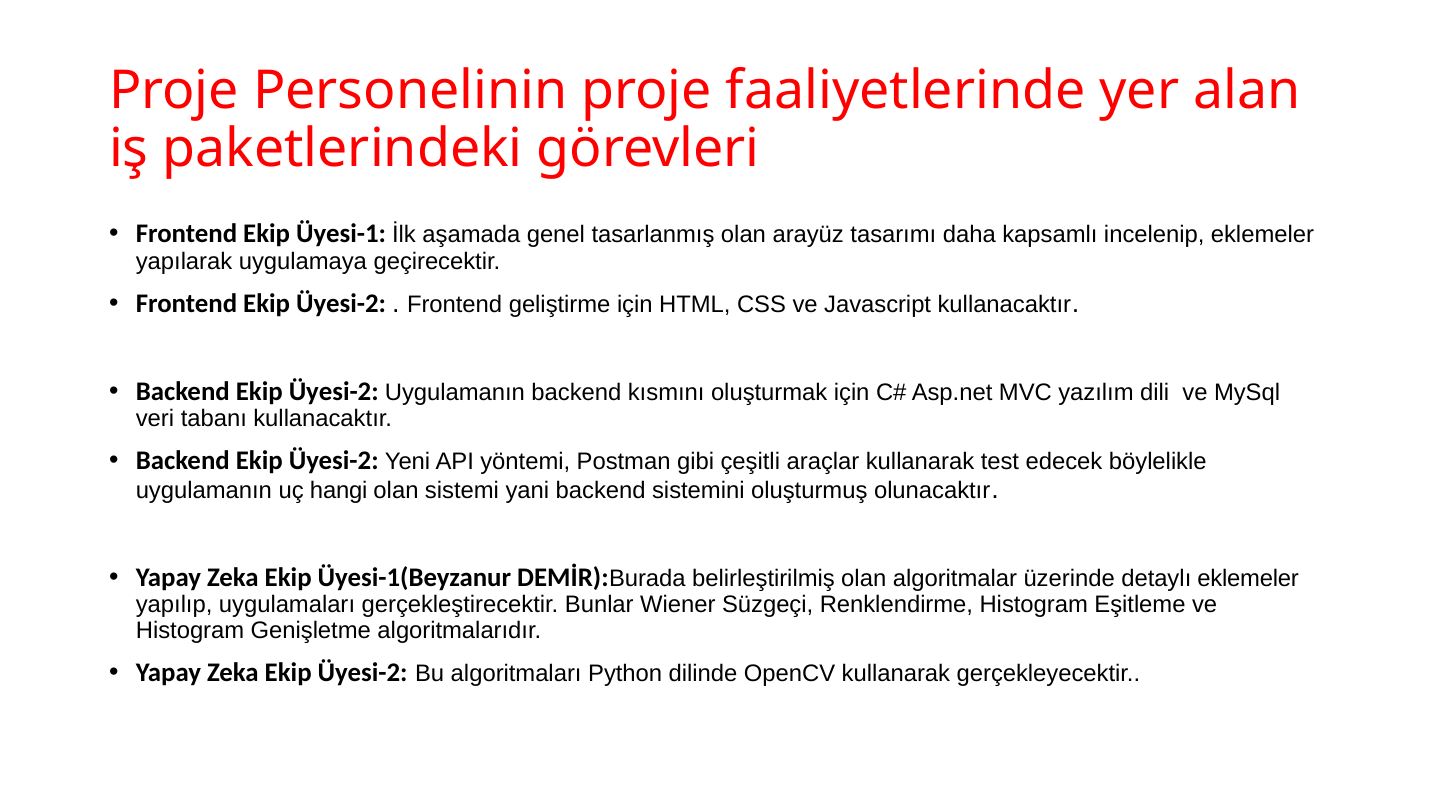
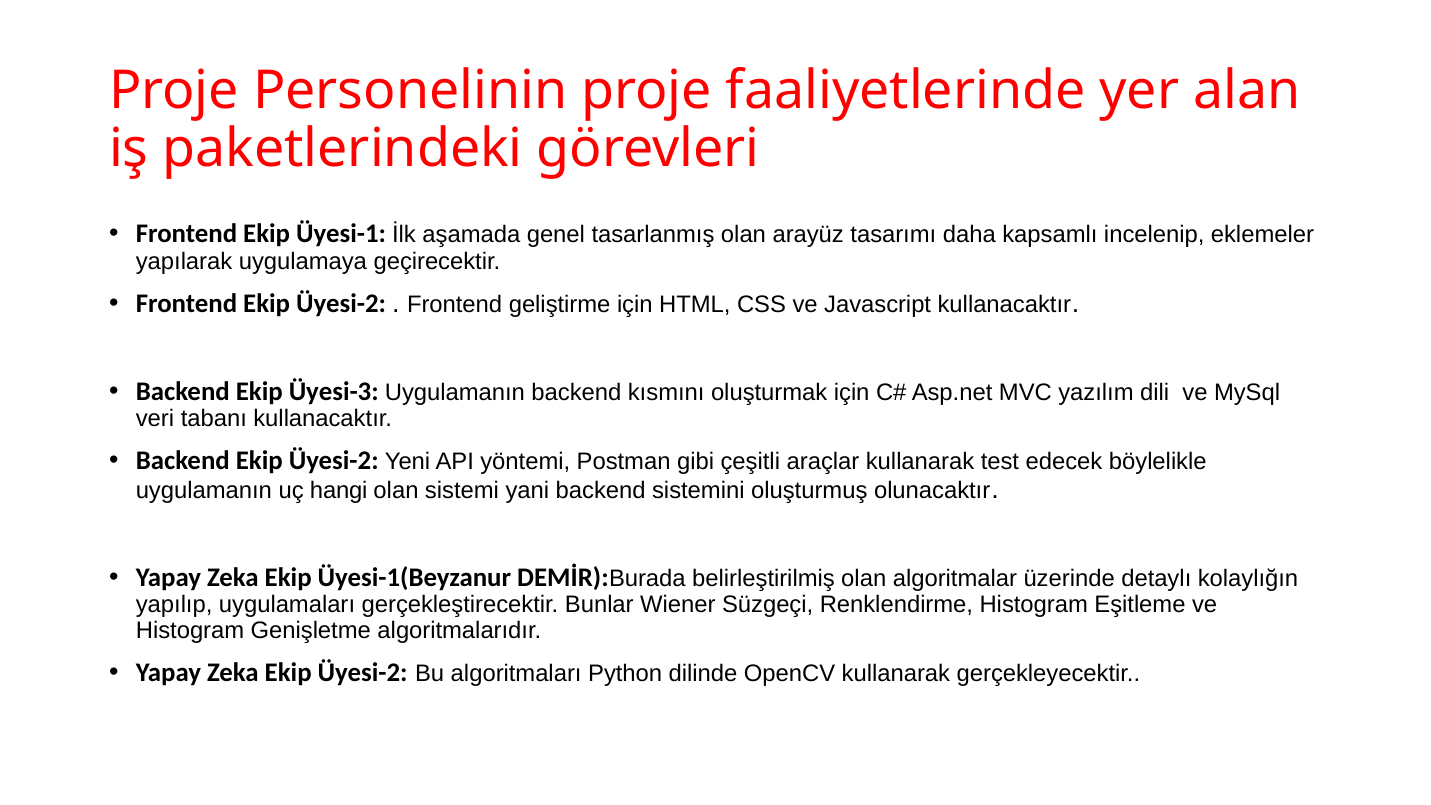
Üyesi-2 at (334, 391): Üyesi-2 -> Üyesi-3
detaylı eklemeler: eklemeler -> kolaylığın
